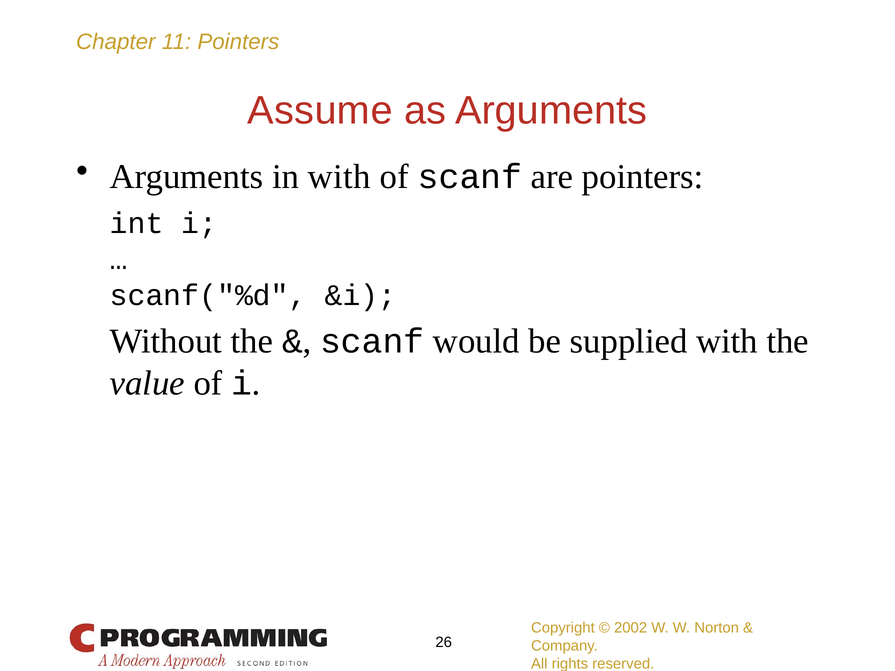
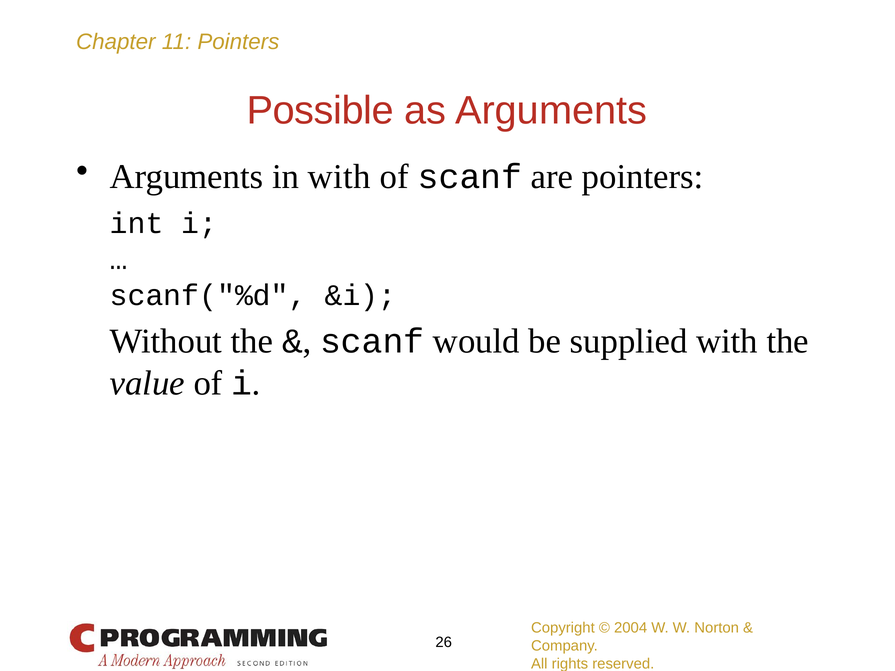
Assume: Assume -> Possible
2002: 2002 -> 2004
